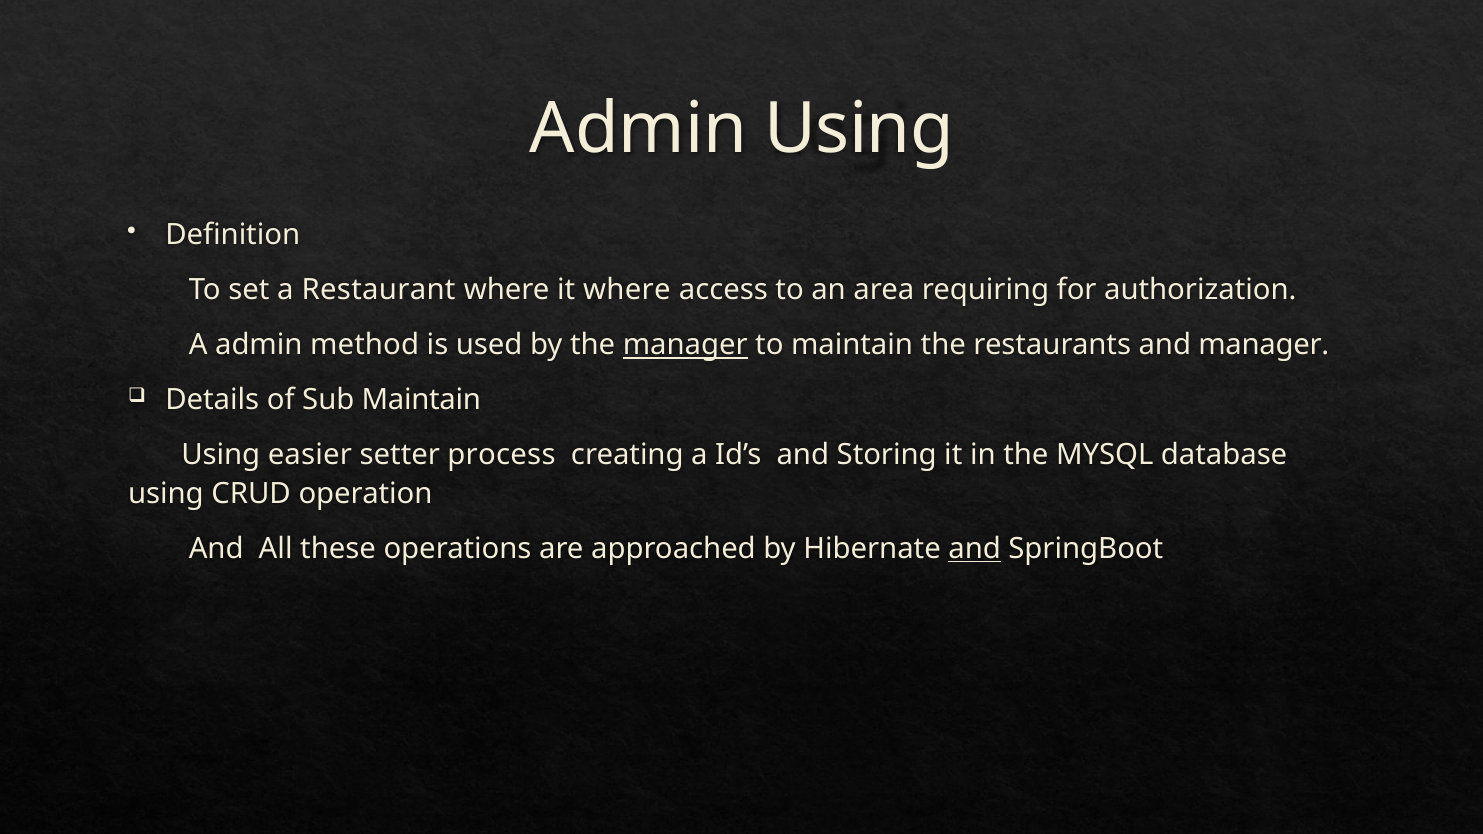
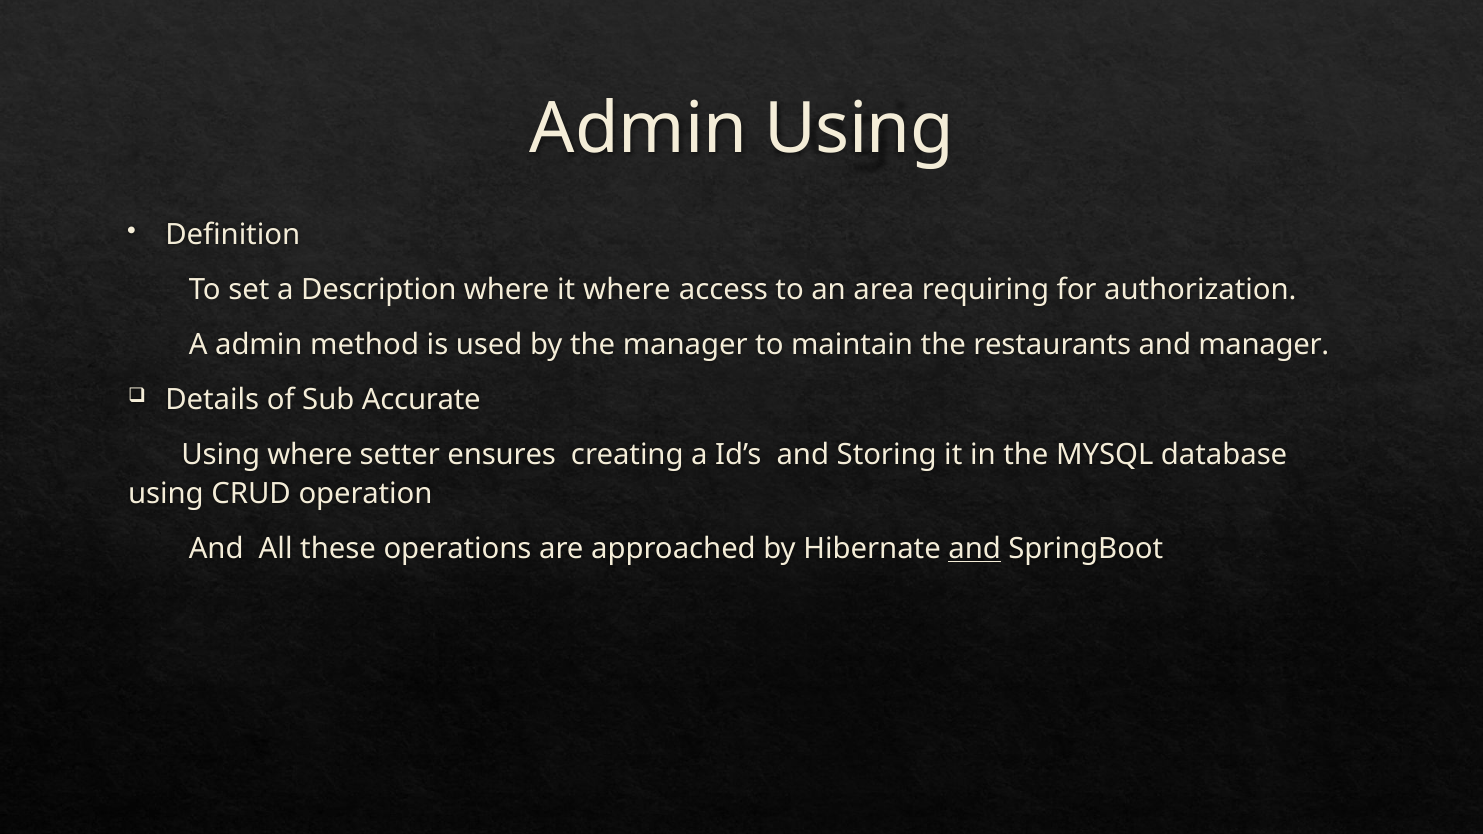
Restaurant: Restaurant -> Description
manager at (685, 345) underline: present -> none
Sub Maintain: Maintain -> Accurate
Using easier: easier -> where
process: process -> ensures
